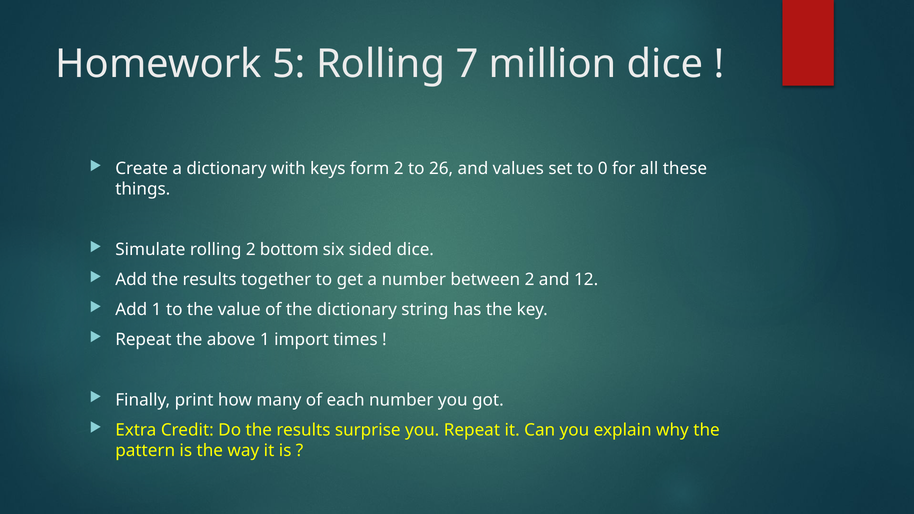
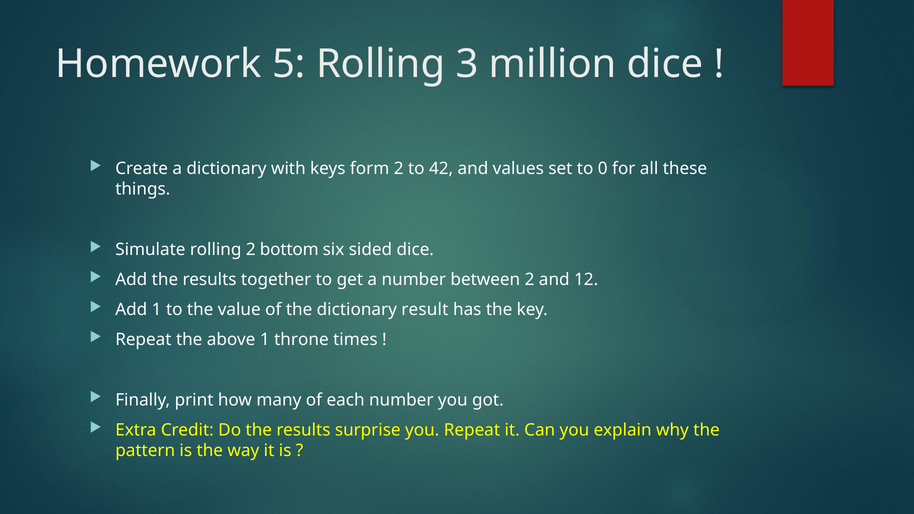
7: 7 -> 3
26: 26 -> 42
string: string -> result
import: import -> throne
